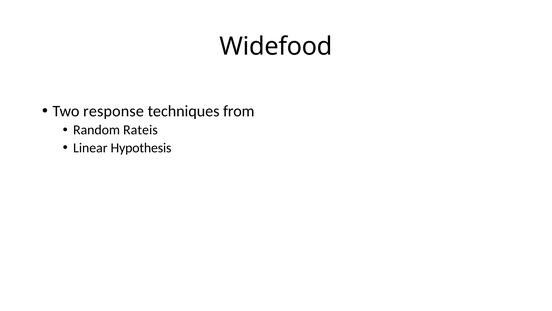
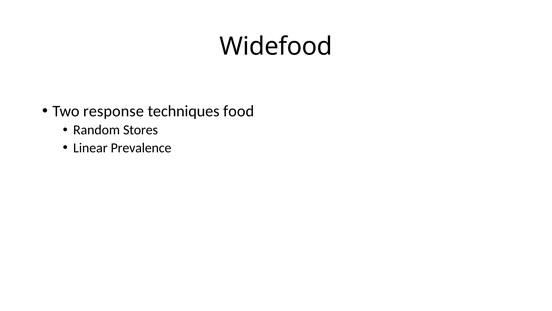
from: from -> food
Rateis: Rateis -> Stores
Hypothesis: Hypothesis -> Prevalence
